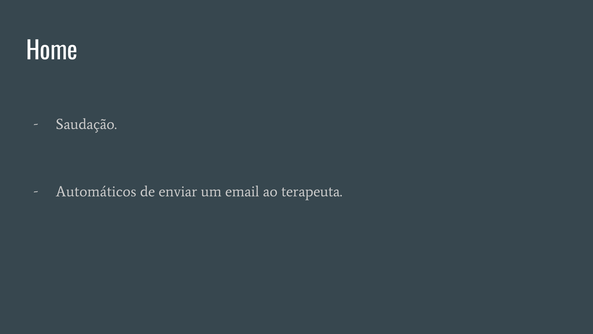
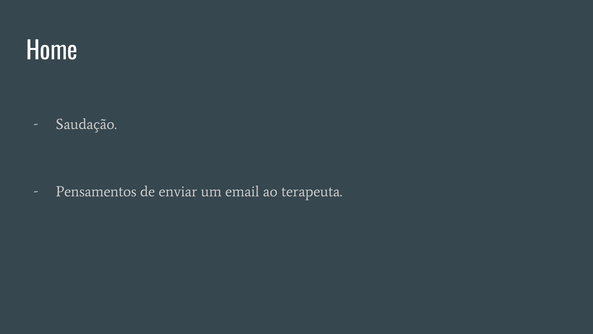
Automáticos: Automáticos -> Pensamentos
